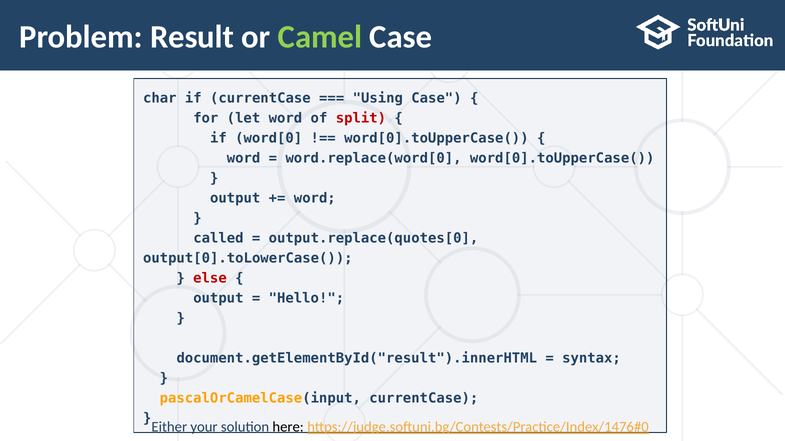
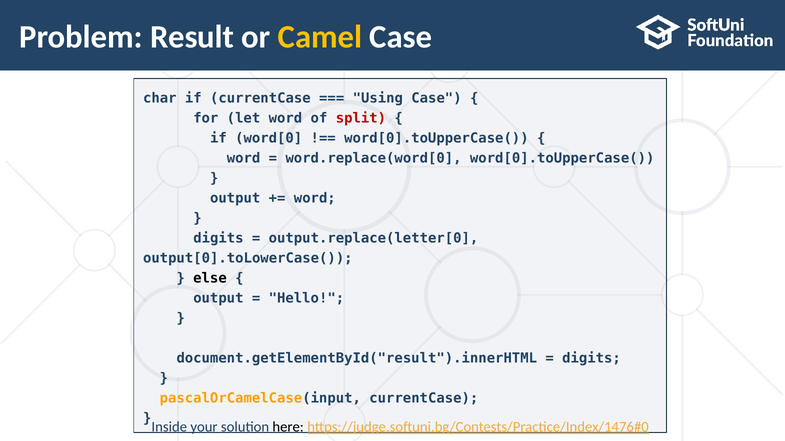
Camel colour: light green -> yellow
called at (218, 238): called -> digits
output.replace(quotes[0: output.replace(quotes[0 -> output.replace(letter[0
else colour: red -> black
syntax at (592, 359): syntax -> digits
Either: Either -> Inside
